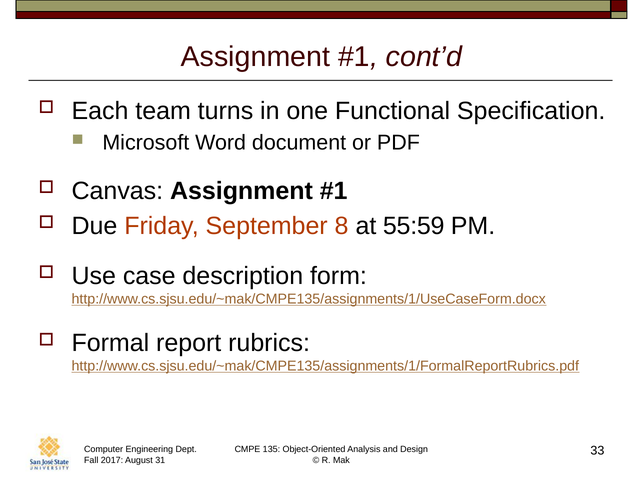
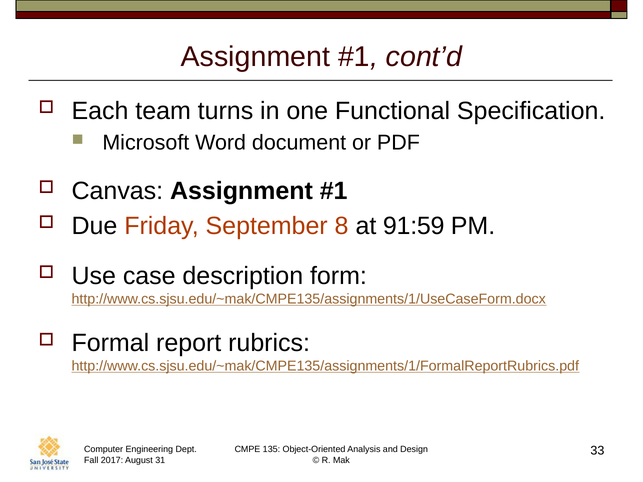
55:59: 55:59 -> 91:59
